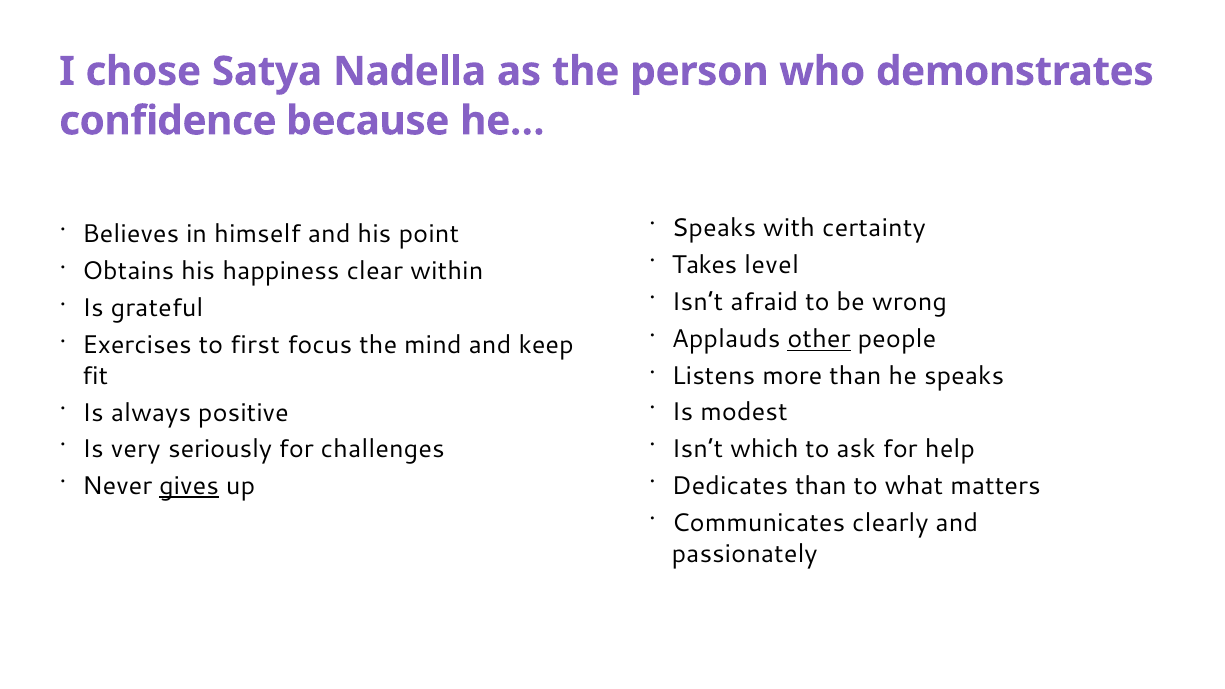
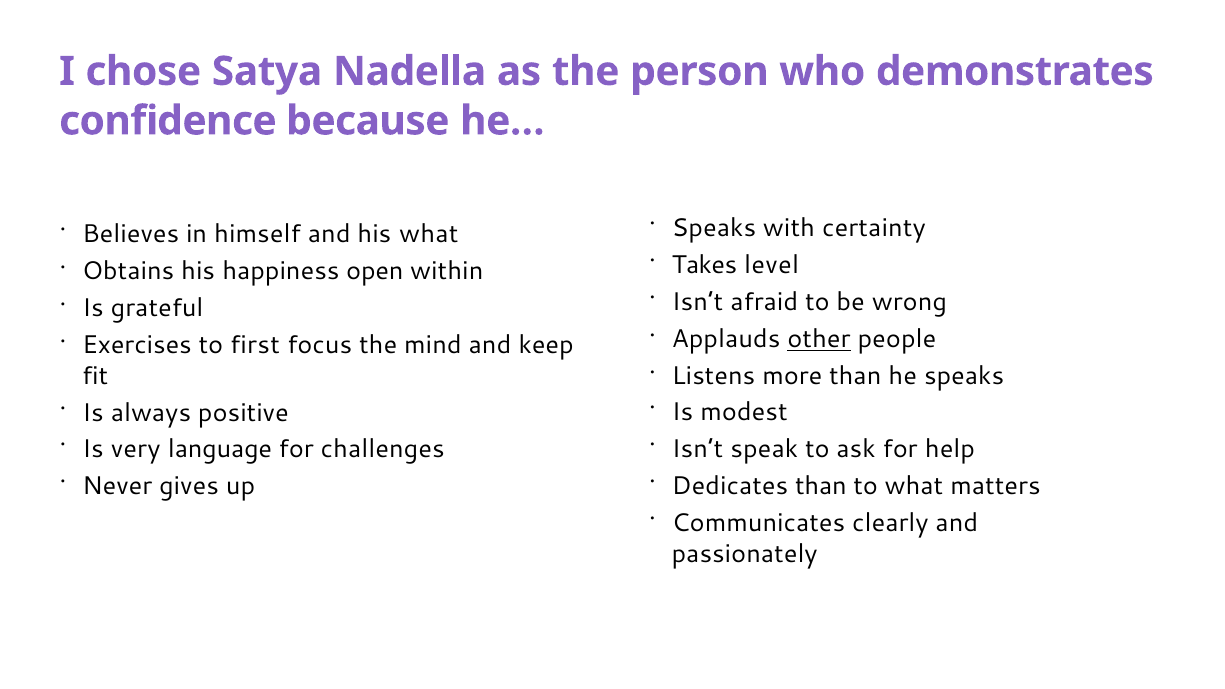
his point: point -> what
clear: clear -> open
seriously: seriously -> language
which: which -> speak
gives underline: present -> none
